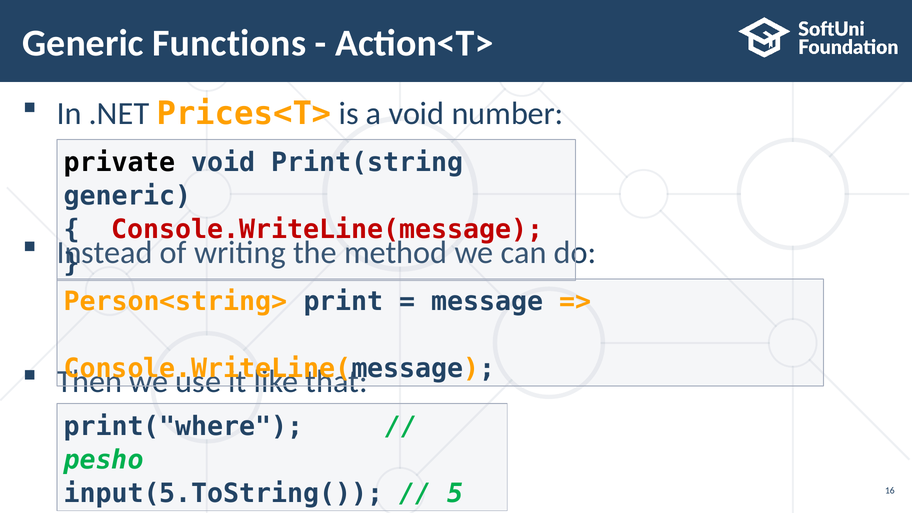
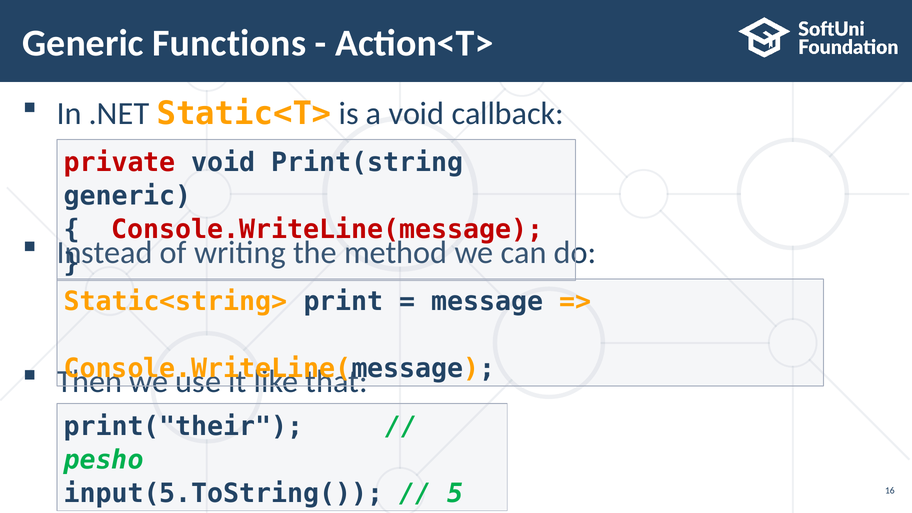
Prices<T>: Prices<T> -> Static<T>
number: number -> callback
private colour: black -> red
Person<string>: Person<string> -> Static<string>
print("where: print("where -> print("their
